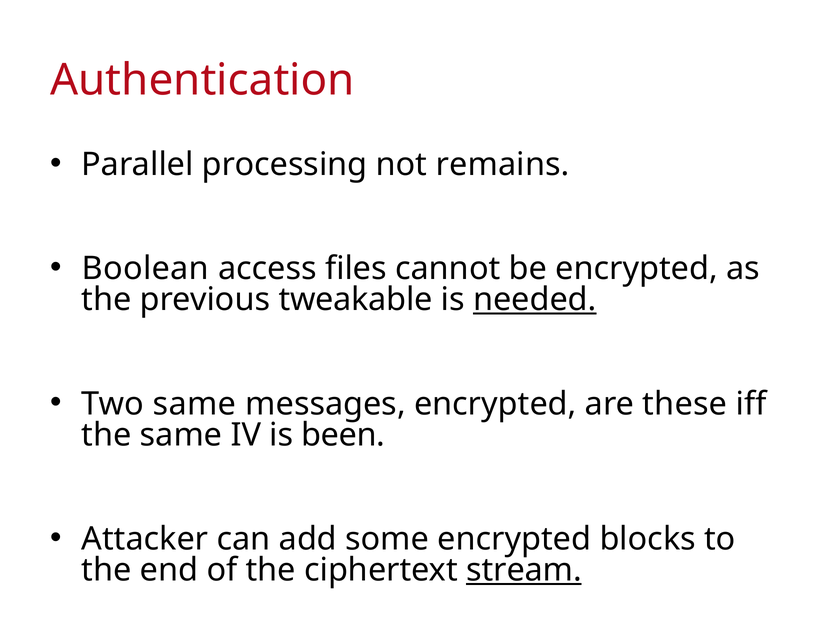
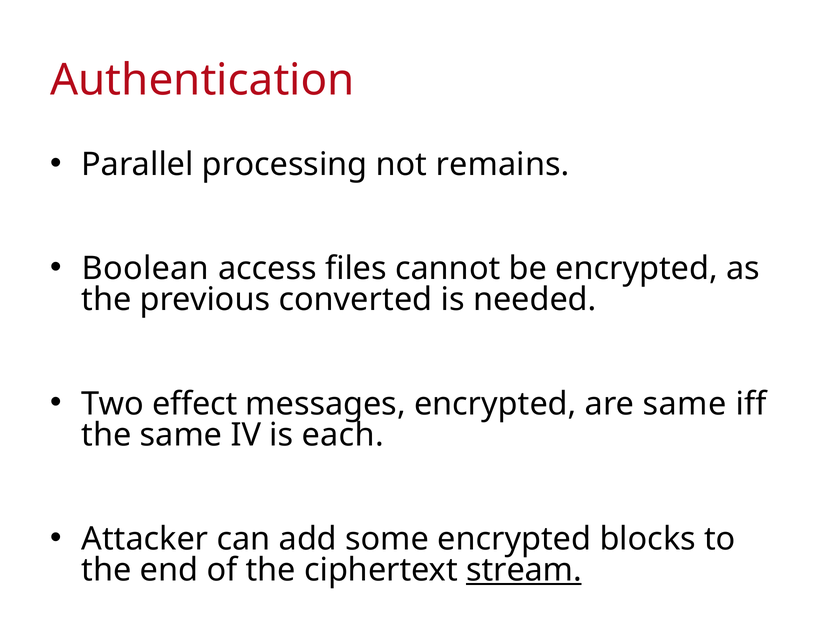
tweakable: tweakable -> converted
needed underline: present -> none
Two same: same -> effect
are these: these -> same
been: been -> each
